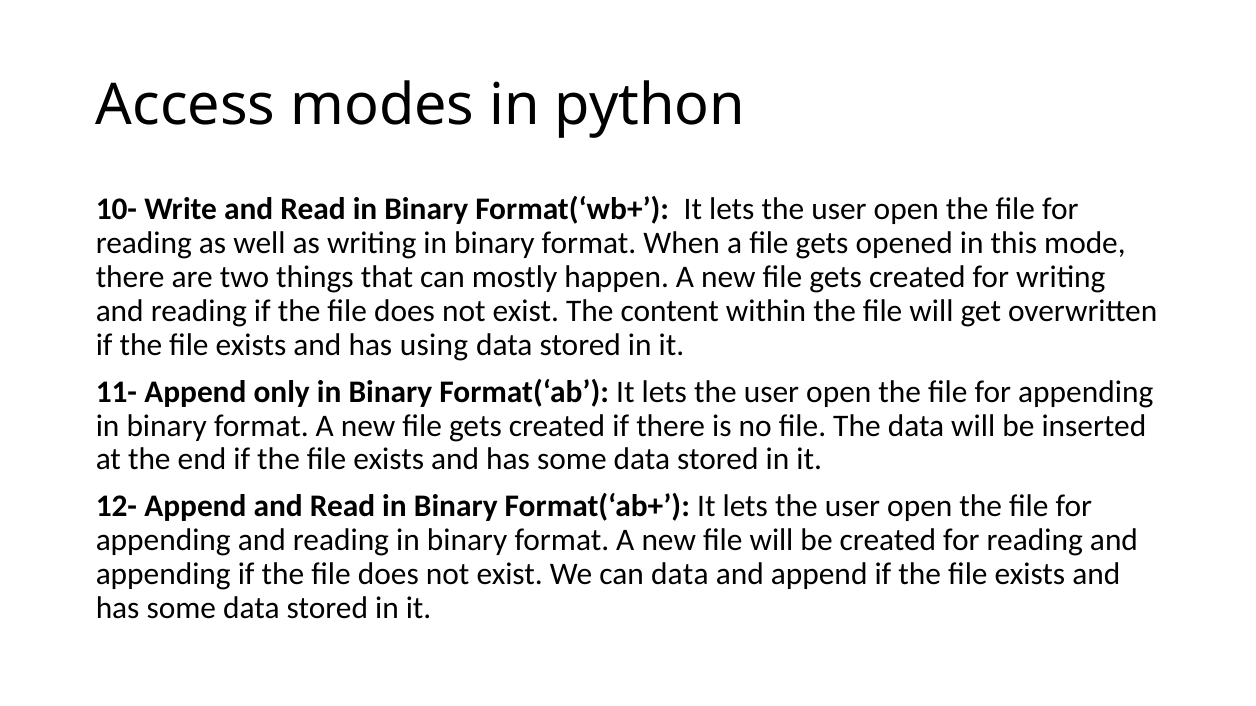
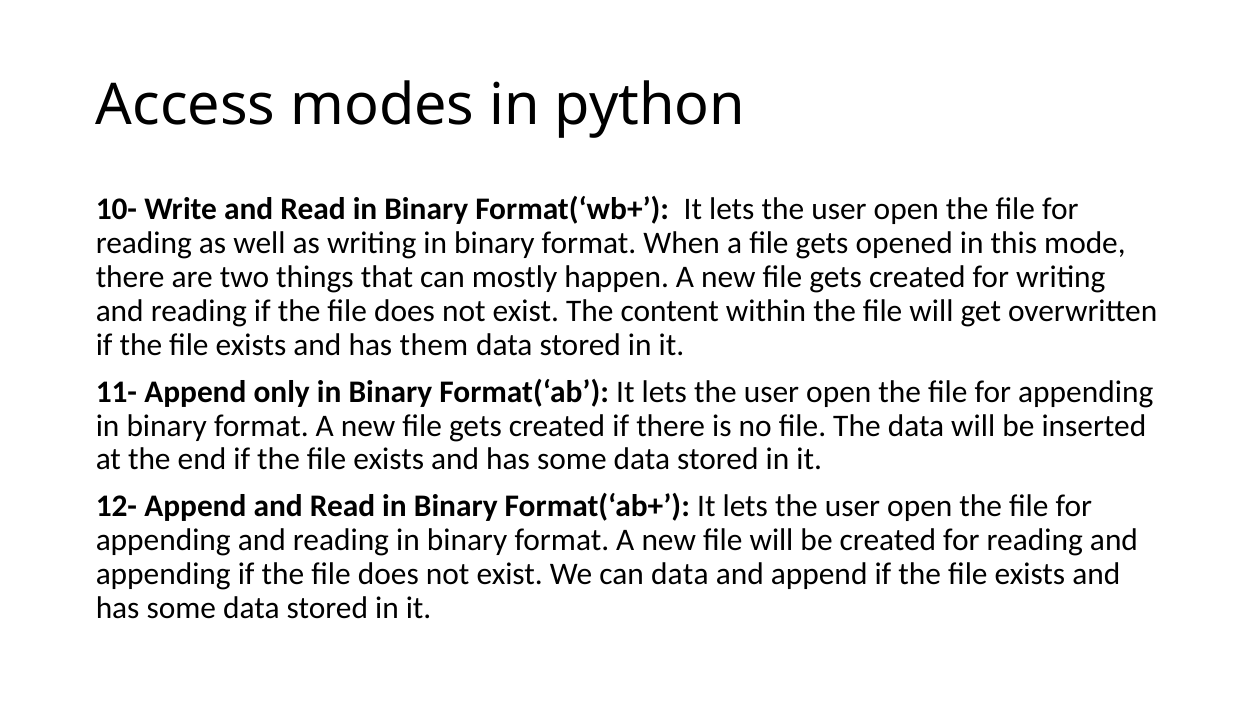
using: using -> them
